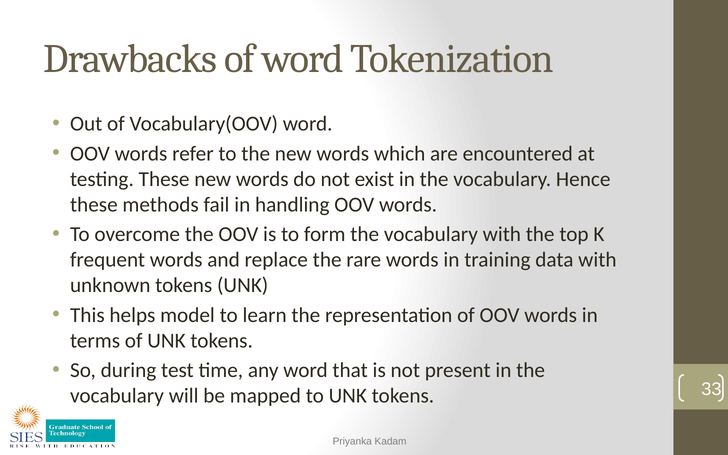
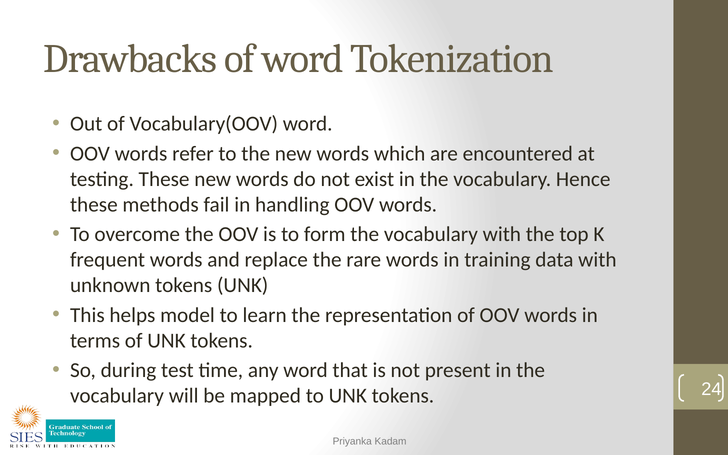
33: 33 -> 24
